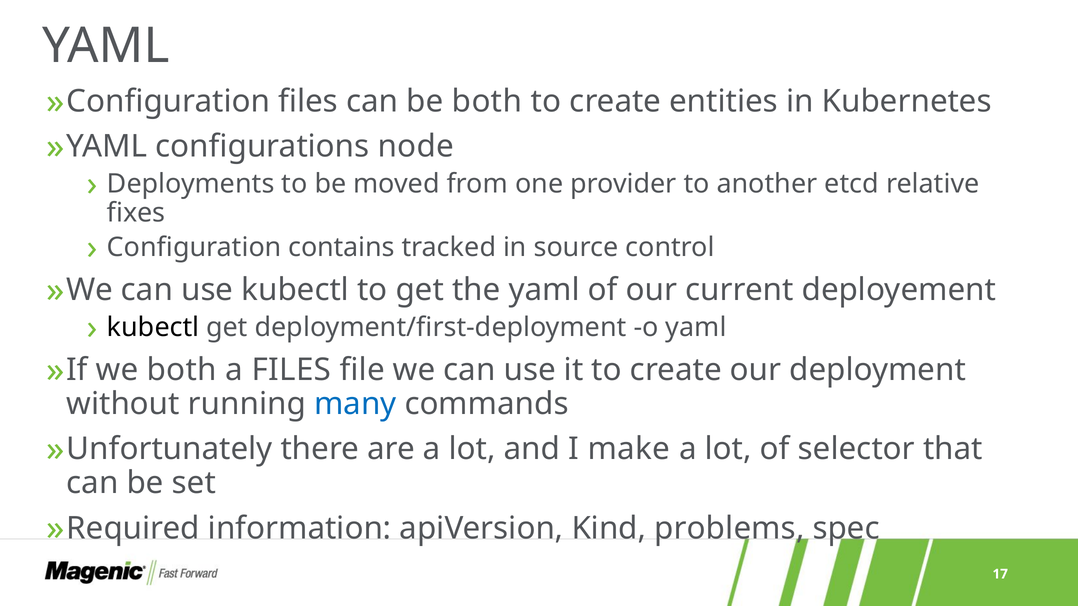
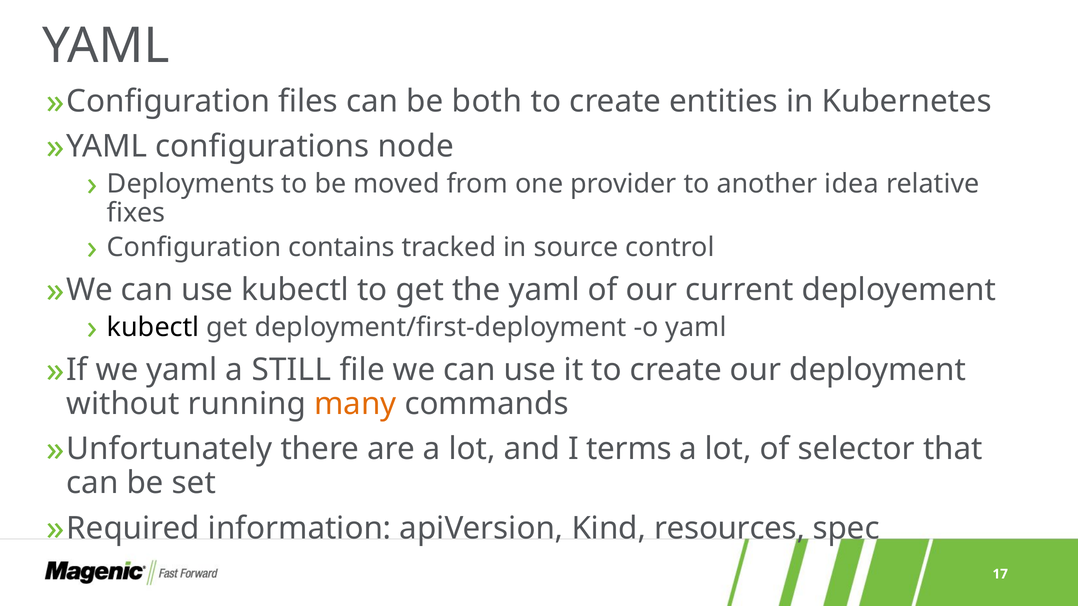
etcd: etcd -> idea
we both: both -> yaml
a FILES: FILES -> STILL
many colour: blue -> orange
make: make -> terms
problems: problems -> resources
